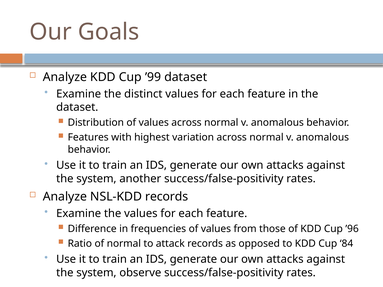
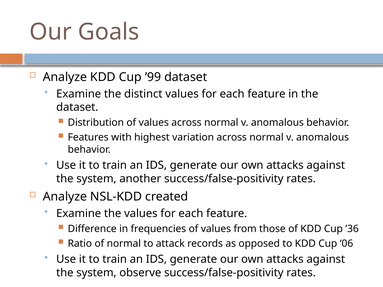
NSL-KDD records: records -> created
’96: ’96 -> ’36
84: 84 -> 06
